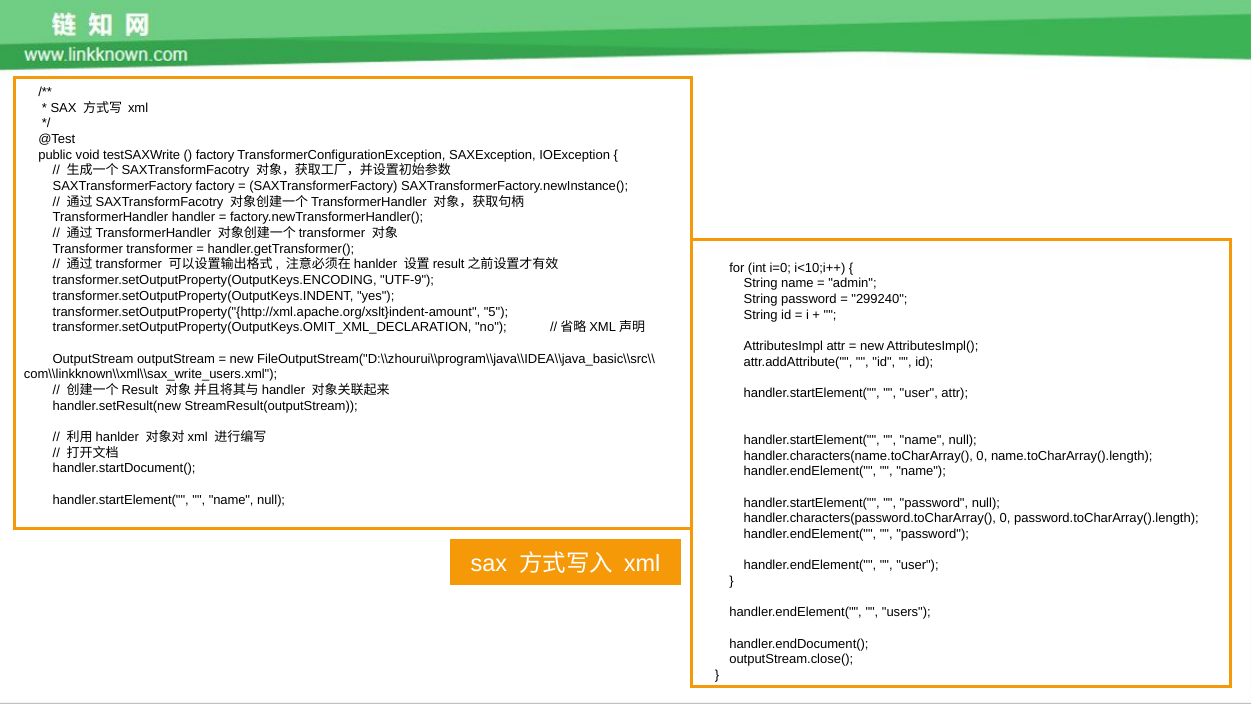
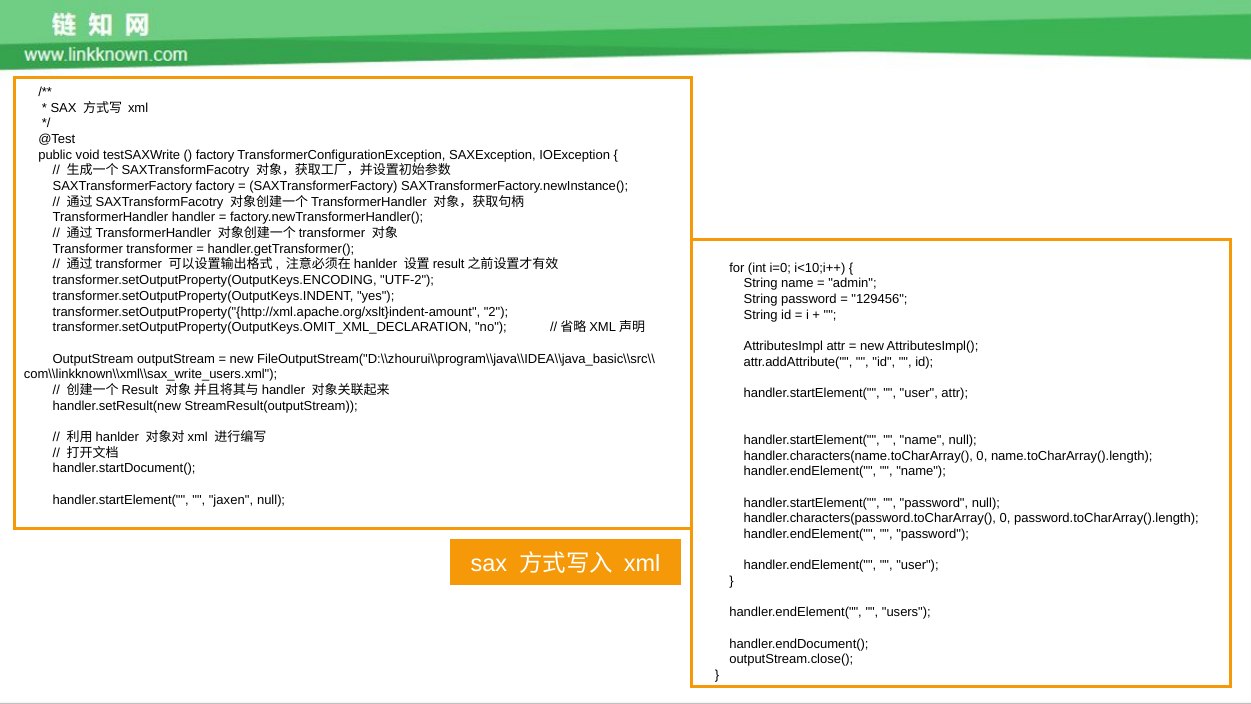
UTF-9: UTF-9 -> UTF-2
299240: 299240 -> 129456
5: 5 -> 2
name at (231, 500): name -> jaxen
